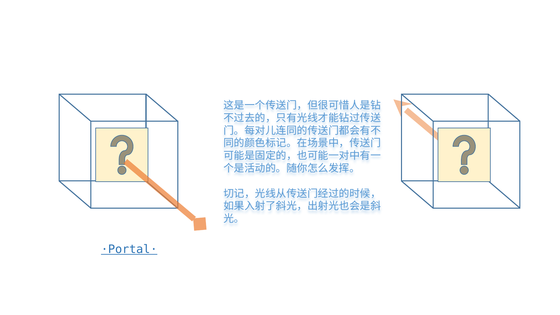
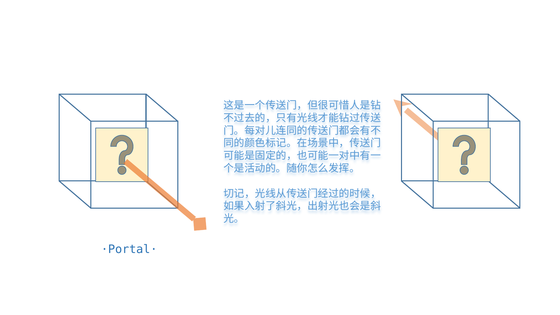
·Portal· underline: present -> none
